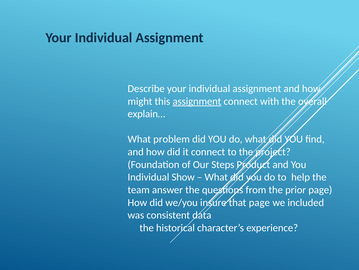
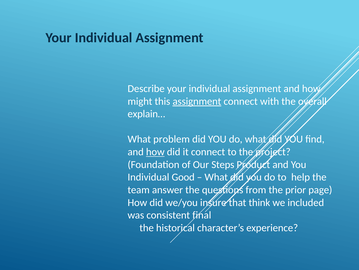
how at (155, 152) underline: none -> present
Show: Show -> Good
that page: page -> think
data: data -> final
